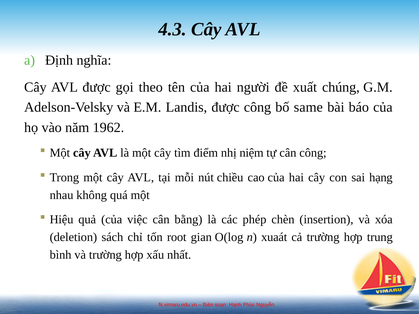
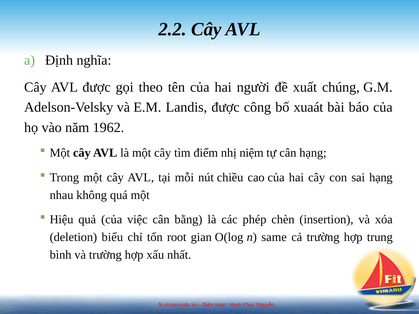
4.3: 4.3 -> 2.2
same: same -> xuaát
cân công: công -> hạng
sách: sách -> biểu
xuaát: xuaát -> same
